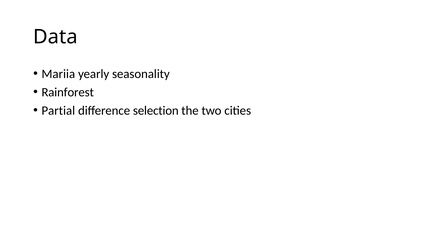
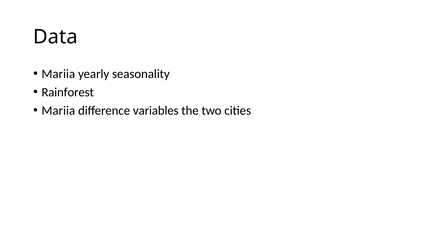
Partial at (58, 111): Partial -> Mariia
selection: selection -> variables
